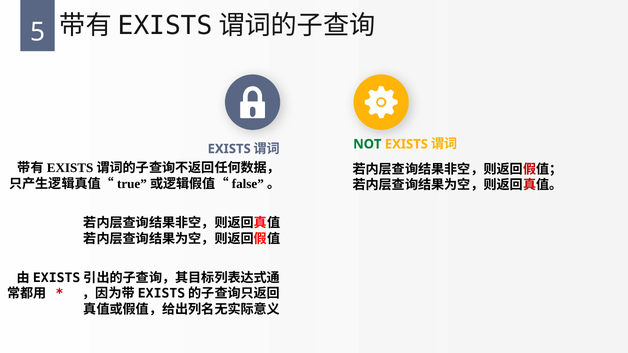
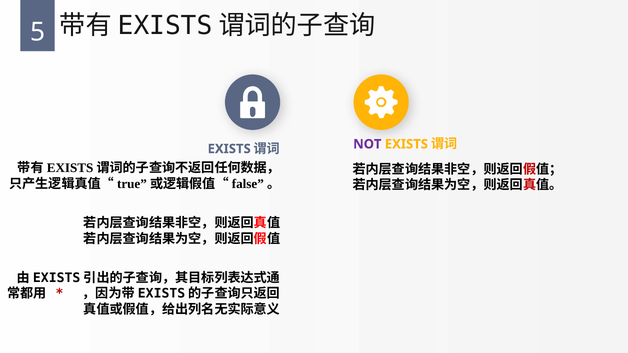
NOT colour: green -> purple
